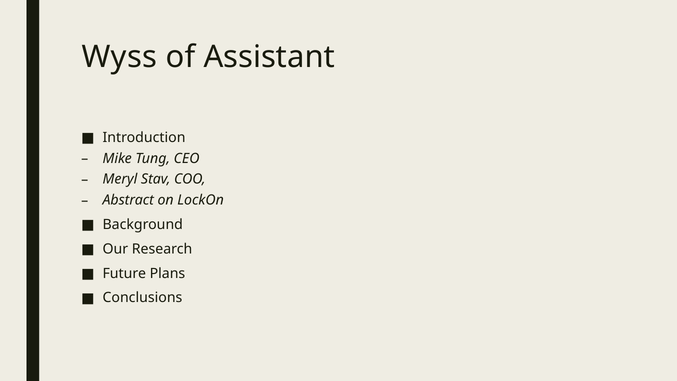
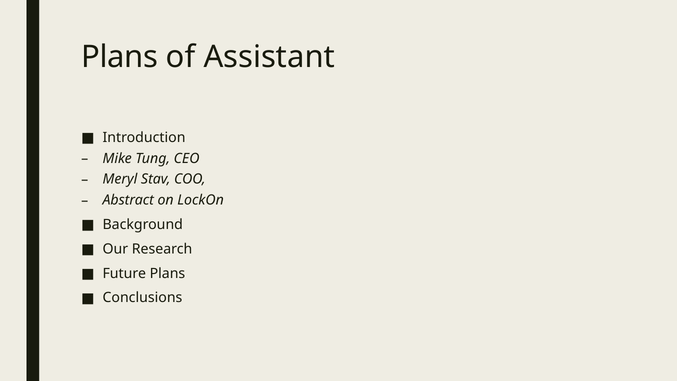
Wyss at (119, 57): Wyss -> Plans
